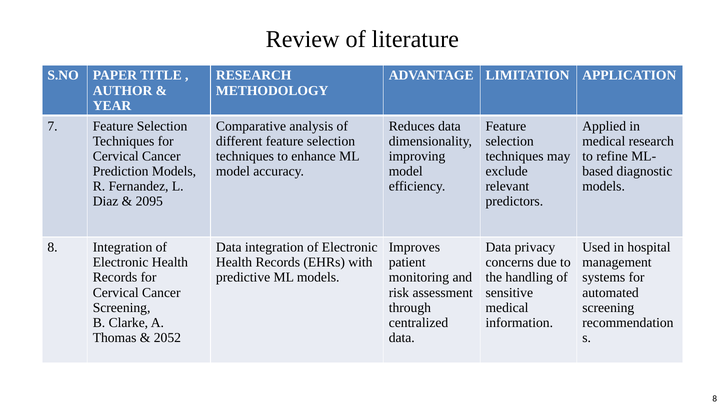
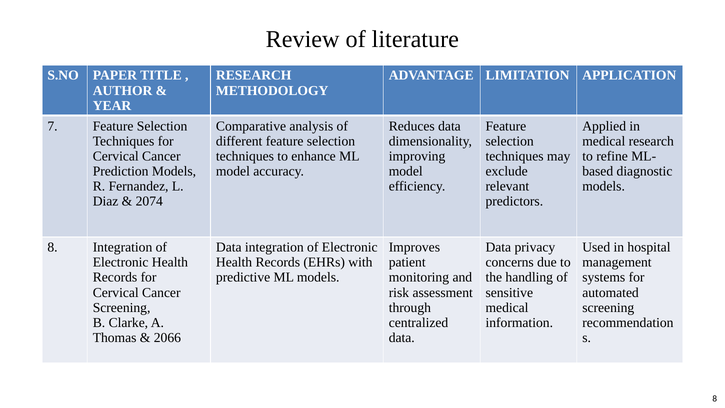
2095: 2095 -> 2074
2052: 2052 -> 2066
